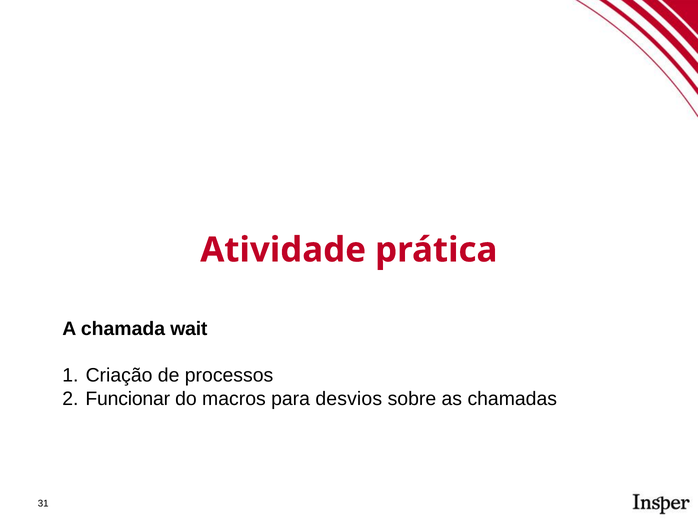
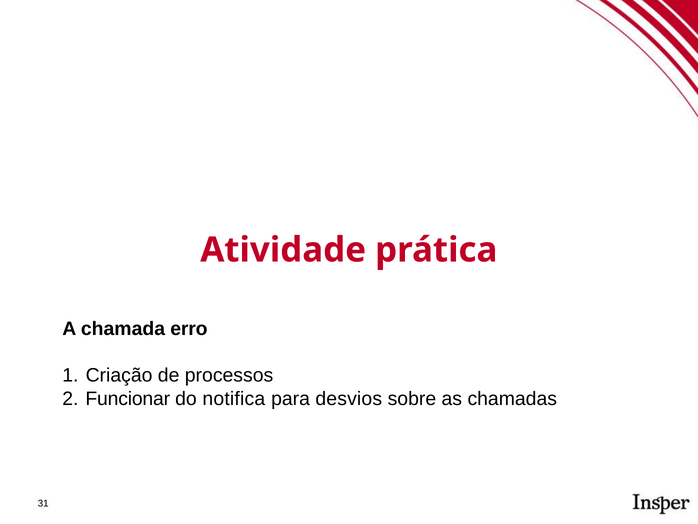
wait: wait -> erro
macros: macros -> notifica
